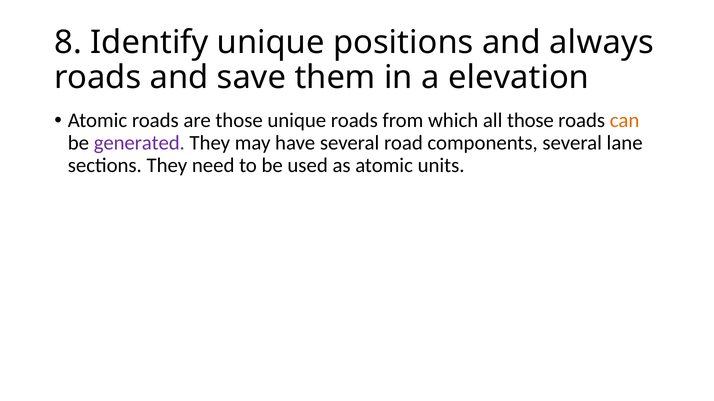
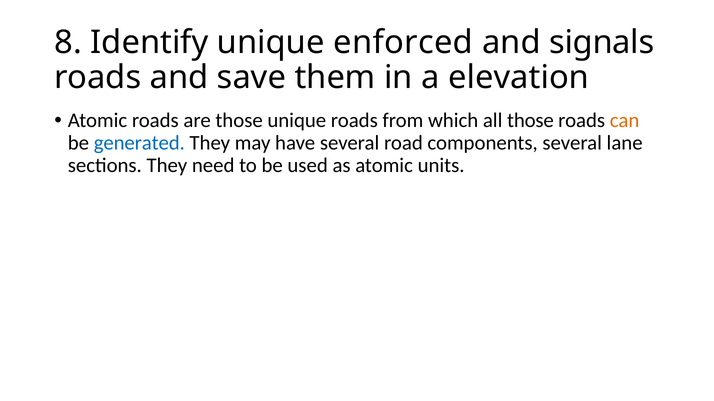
positions: positions -> enforced
always: always -> signals
generated colour: purple -> blue
